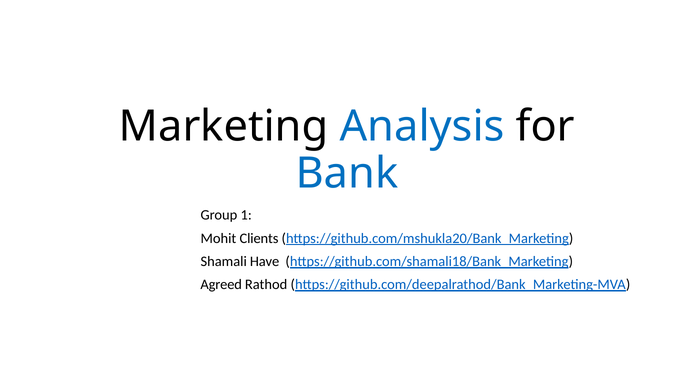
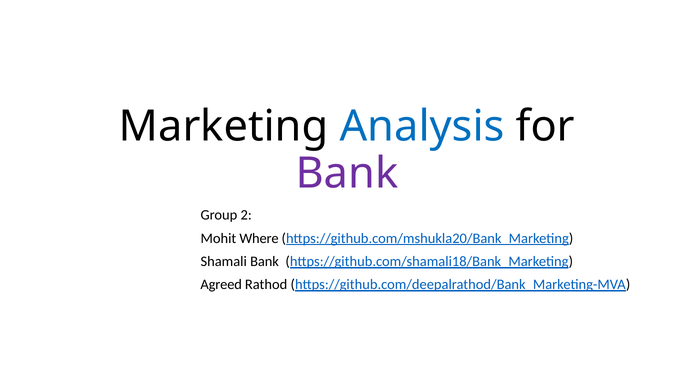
Bank at (347, 173) colour: blue -> purple
1: 1 -> 2
Clients: Clients -> Where
Shamali Have: Have -> Bank
